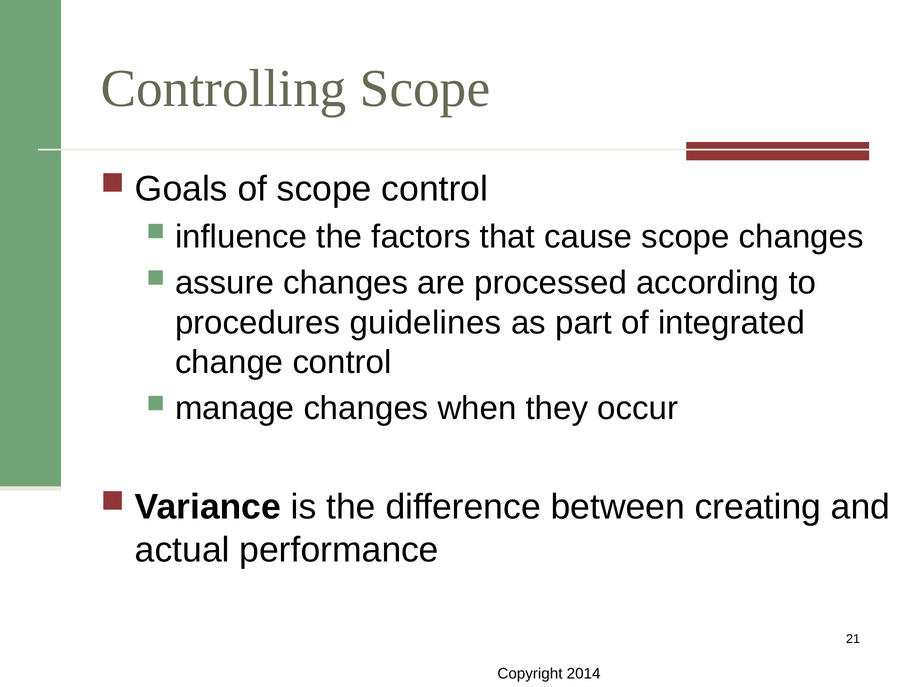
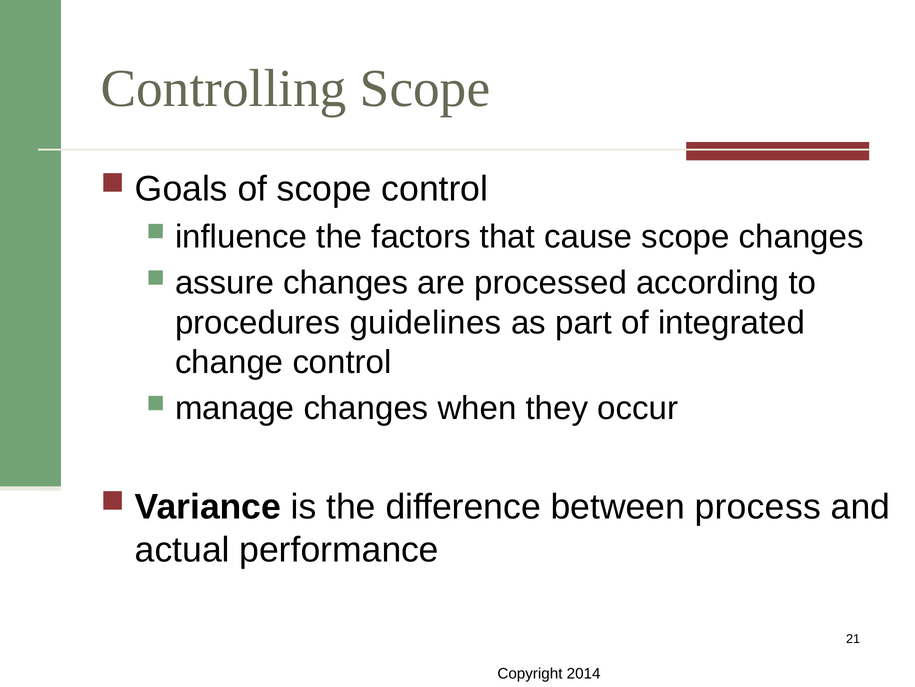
creating: creating -> process
